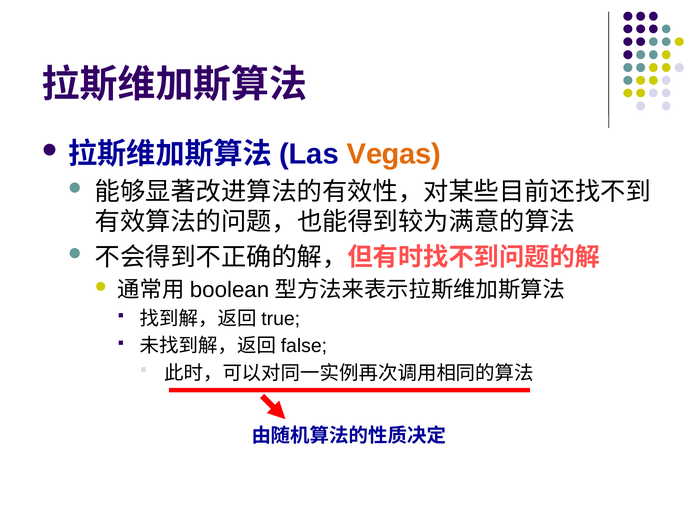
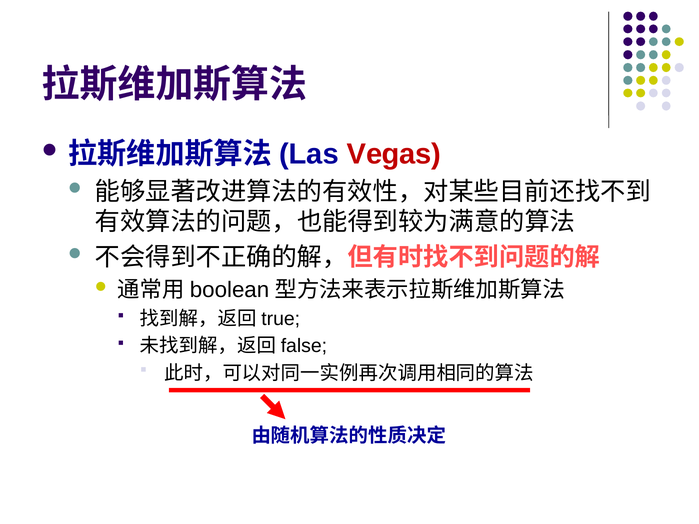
Vegas colour: orange -> red
